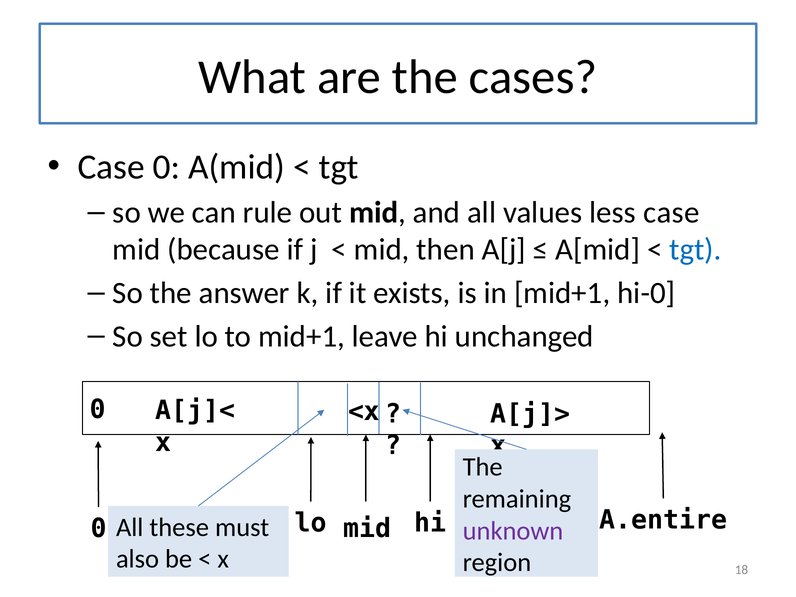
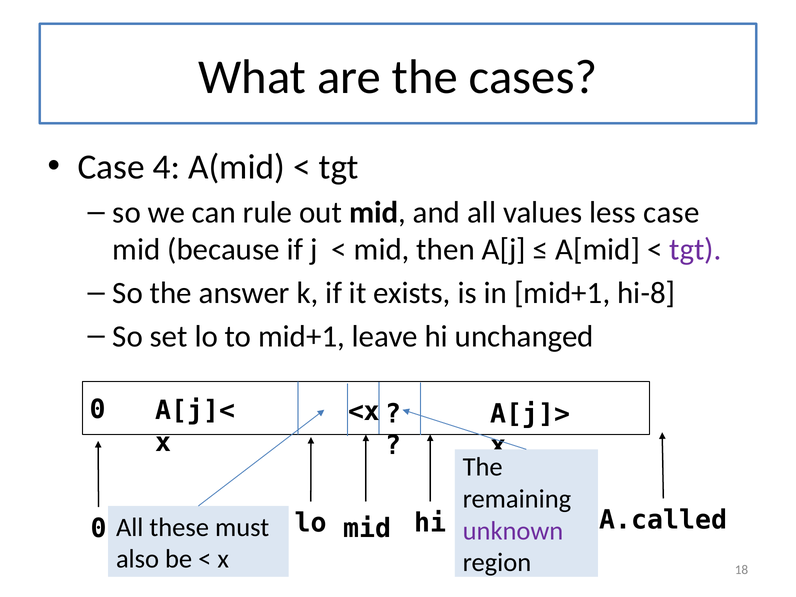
Case 0: 0 -> 4
tgt at (695, 250) colour: blue -> purple
hi-0: hi-0 -> hi-8
A.entire: A.entire -> A.called
